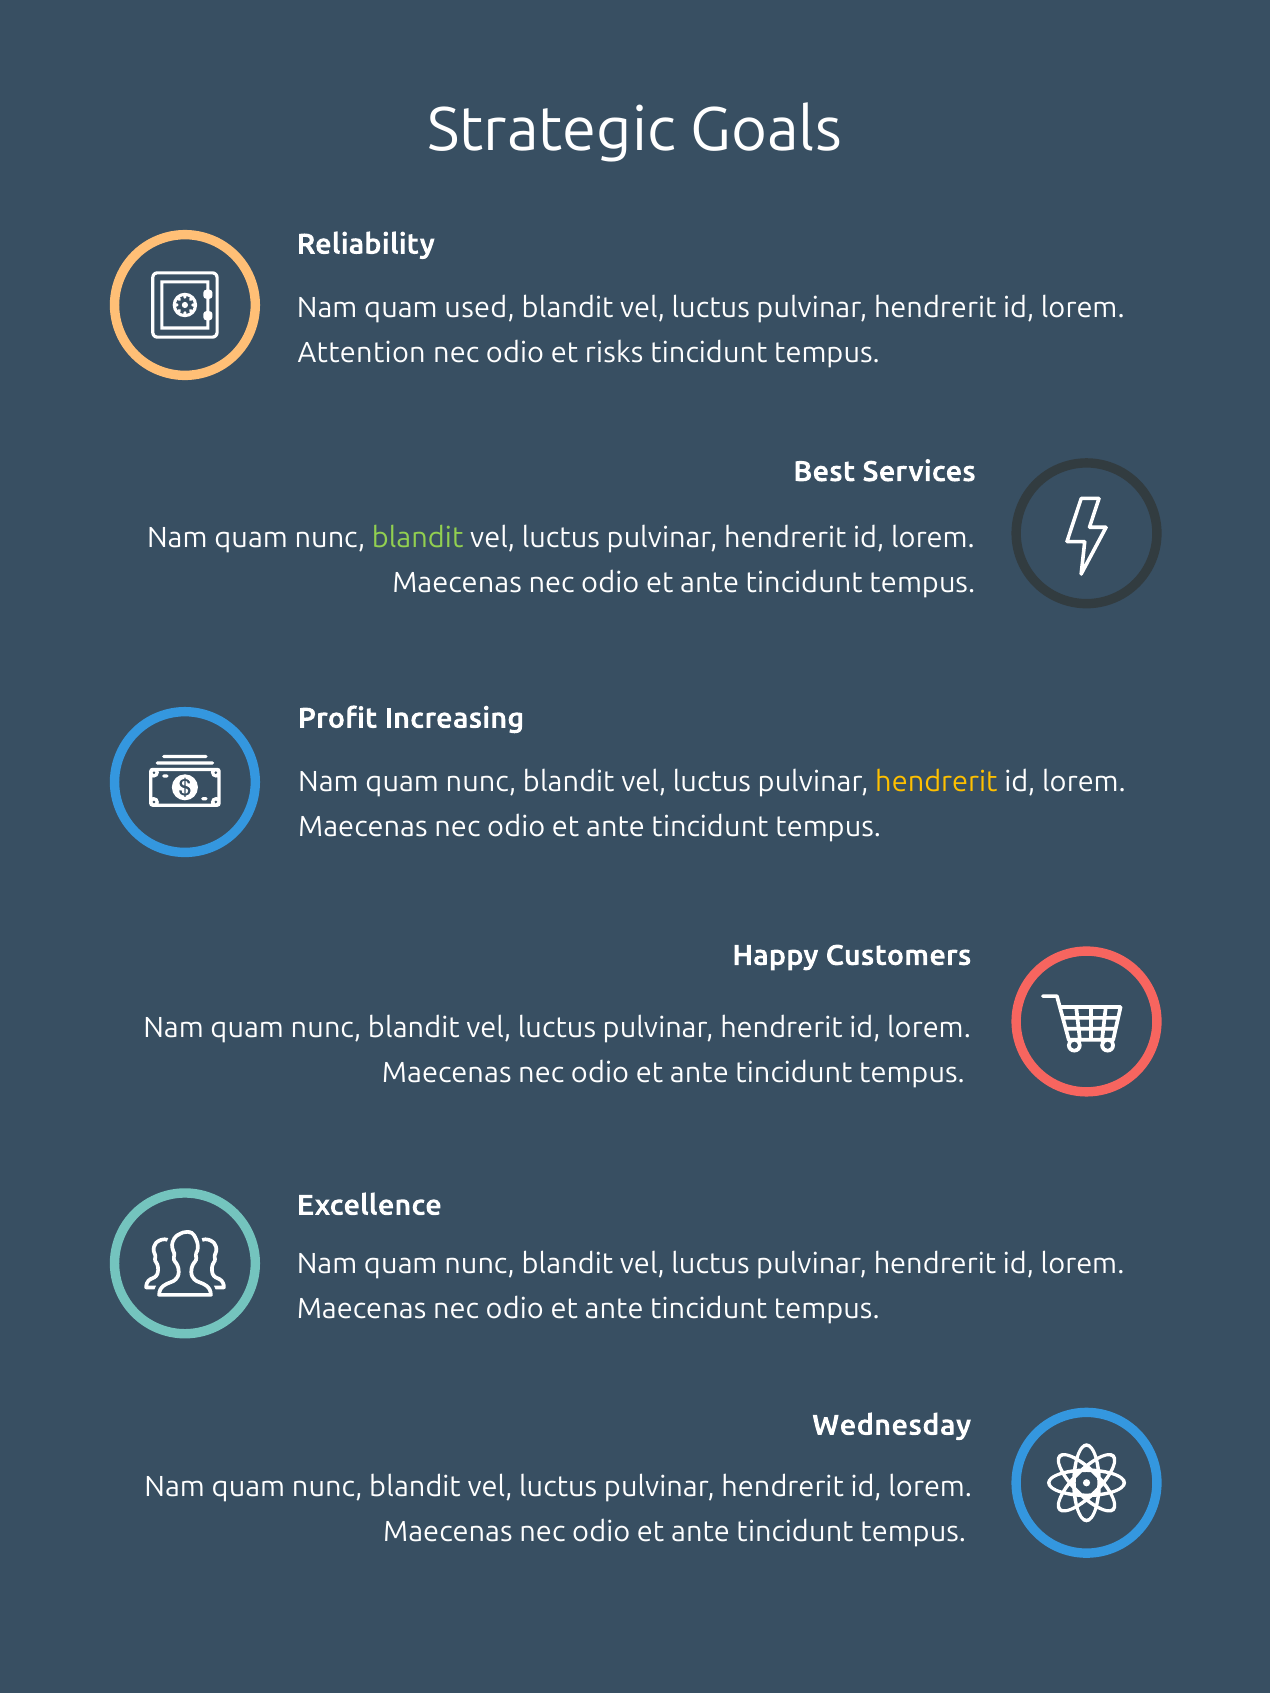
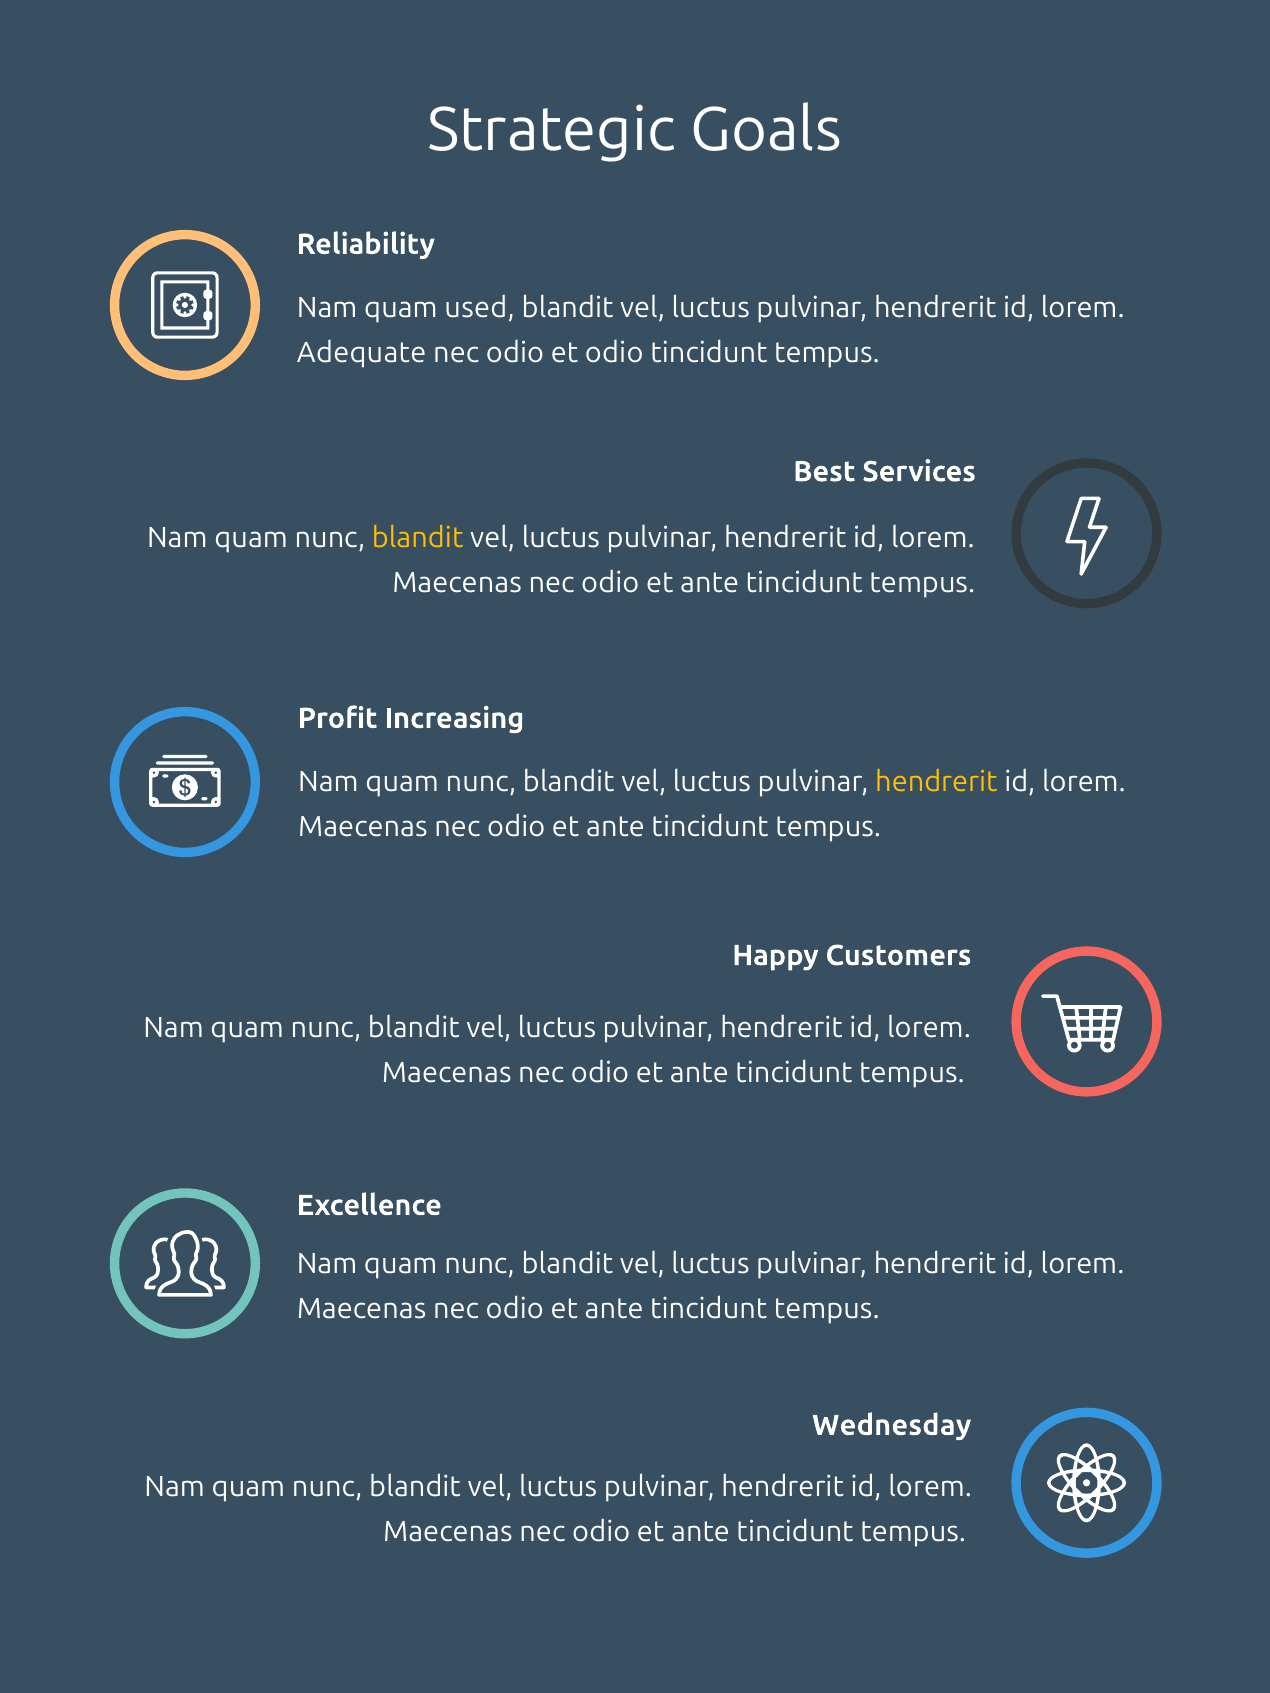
Attention: Attention -> Adequate
et risks: risks -> odio
blandit at (418, 538) colour: light green -> yellow
